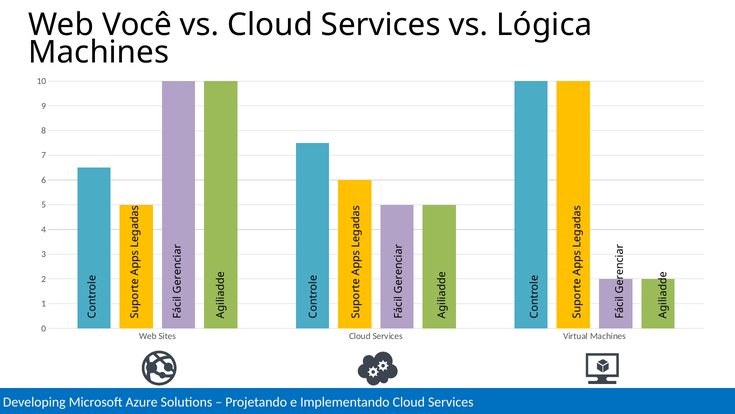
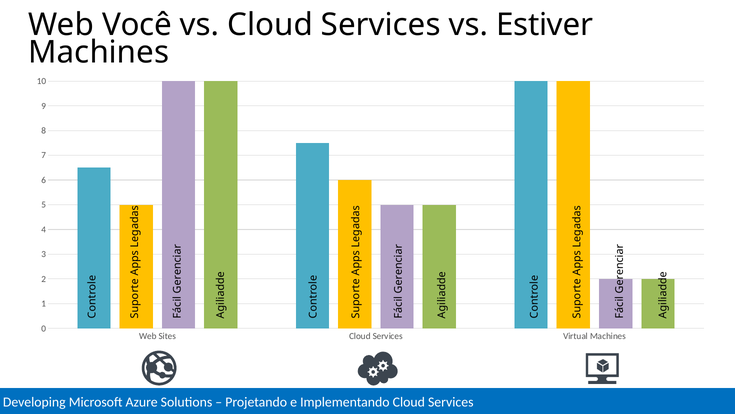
Lógica: Lógica -> Estiver
